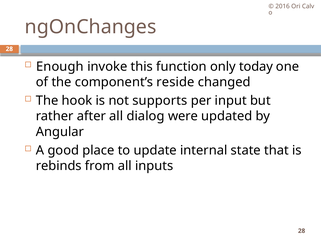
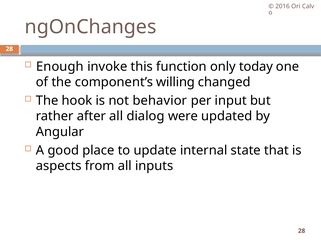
reside: reside -> willing
supports: supports -> behavior
rebinds: rebinds -> aspects
